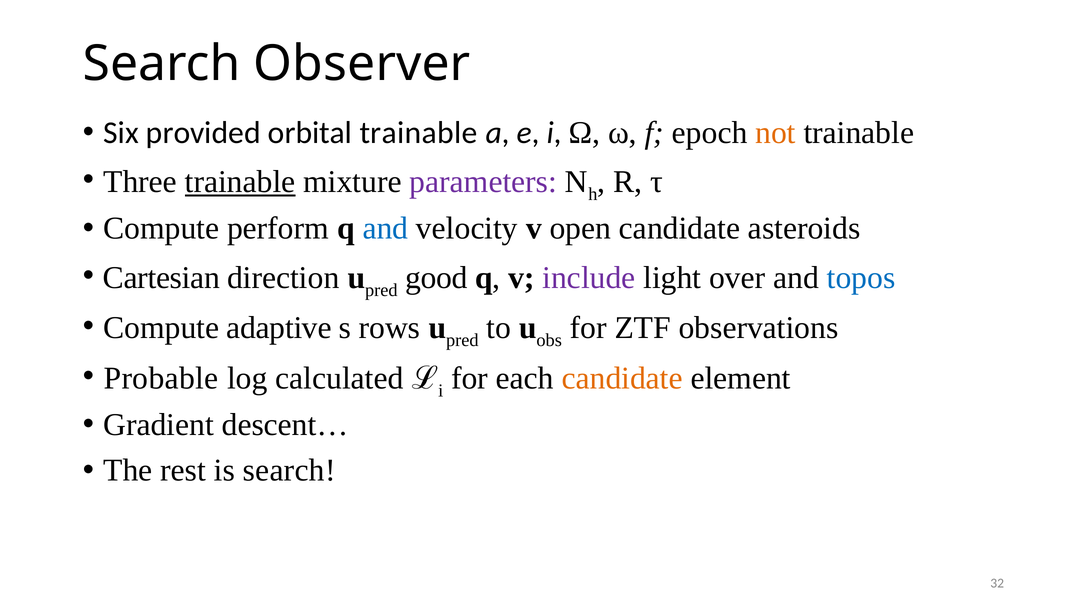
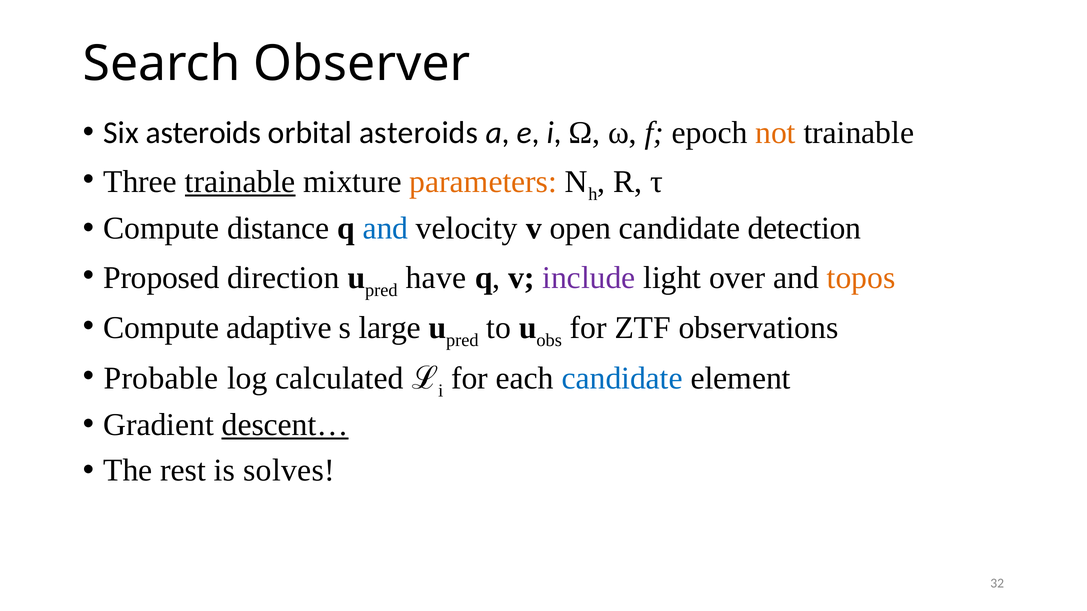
Six provided: provided -> asteroids
orbital trainable: trainable -> asteroids
parameters colour: purple -> orange
perform: perform -> distance
asteroids: asteroids -> detection
Cartesian: Cartesian -> Proposed
good: good -> have
topos colour: blue -> orange
rows: rows -> large
candidate at (622, 379) colour: orange -> blue
descent… underline: none -> present
is search: search -> solves
